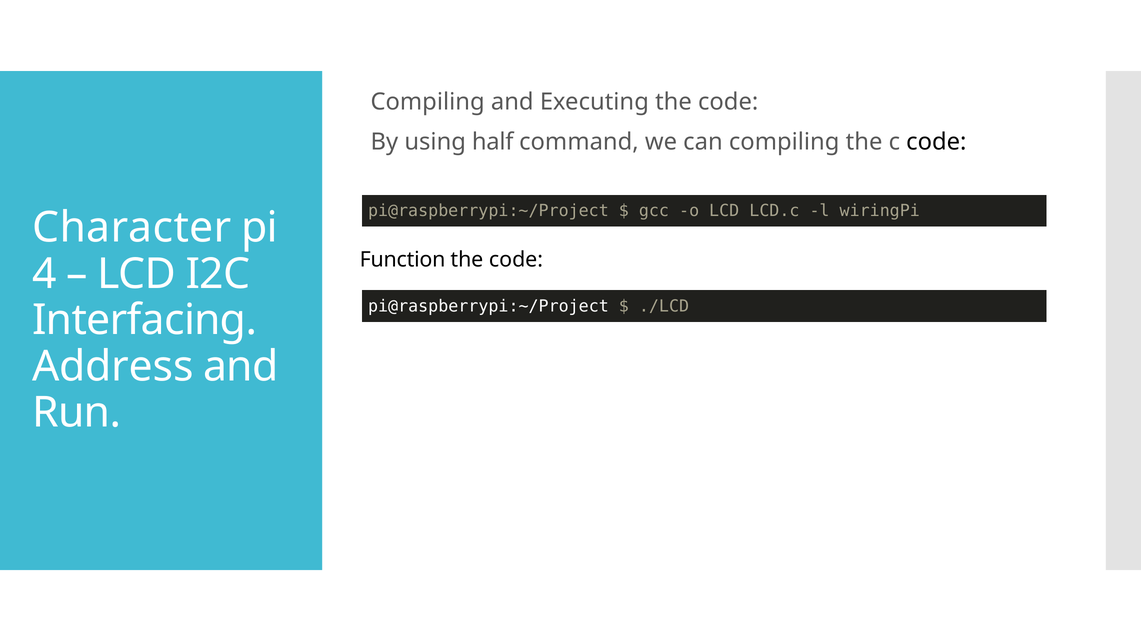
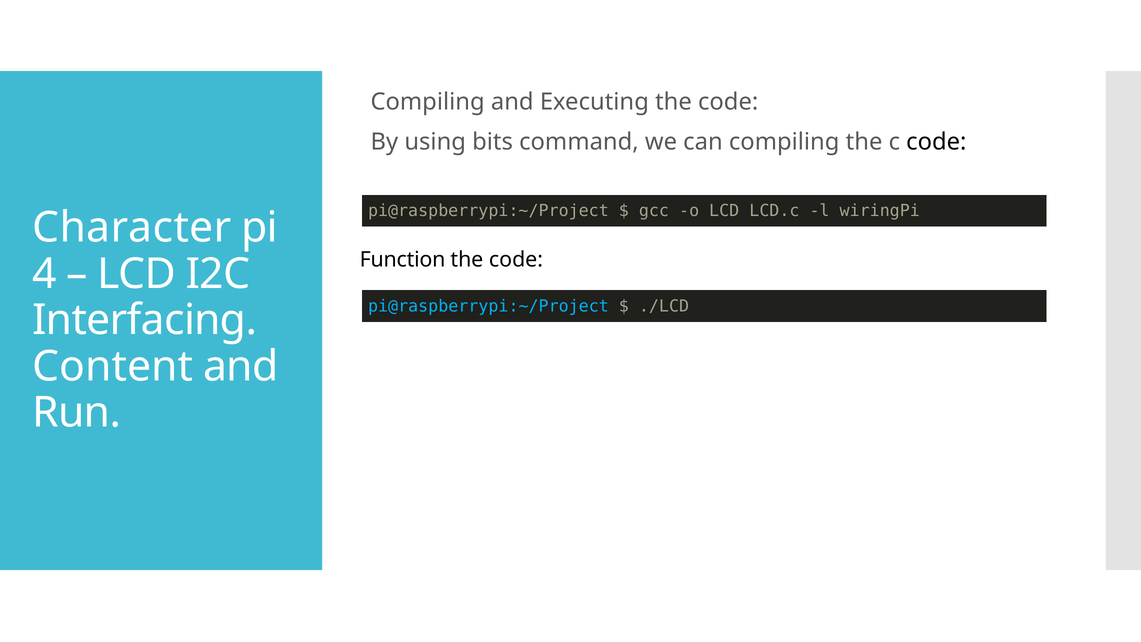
half: half -> bits
pi@raspberrypi:~/Project at (488, 306) colour: white -> light blue
Address: Address -> Content
